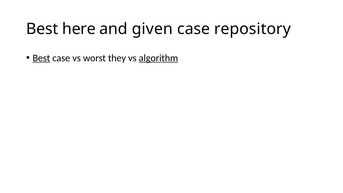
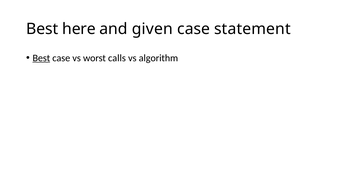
repository: repository -> statement
they: they -> calls
algorithm underline: present -> none
